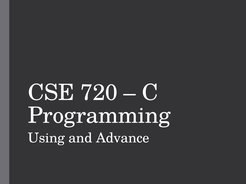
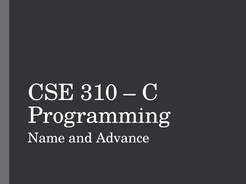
720: 720 -> 310
Using: Using -> Name
